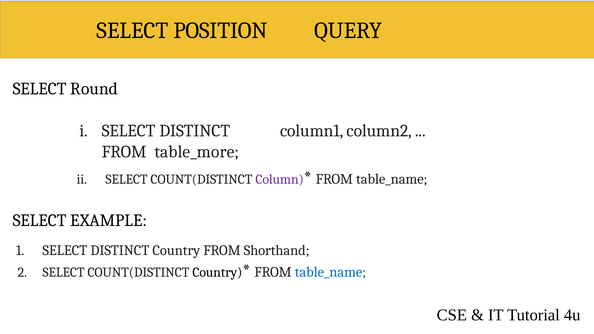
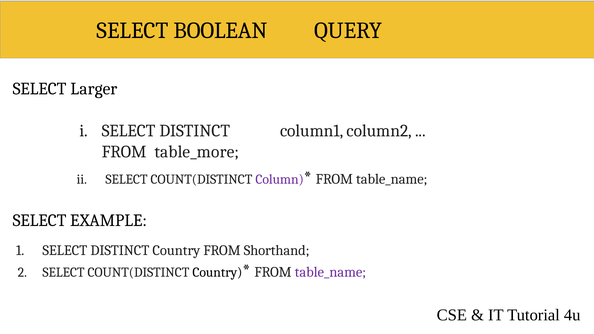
POSITION: POSITION -> BOOLEAN
Round: Round -> Larger
table_name at (330, 272) colour: blue -> purple
